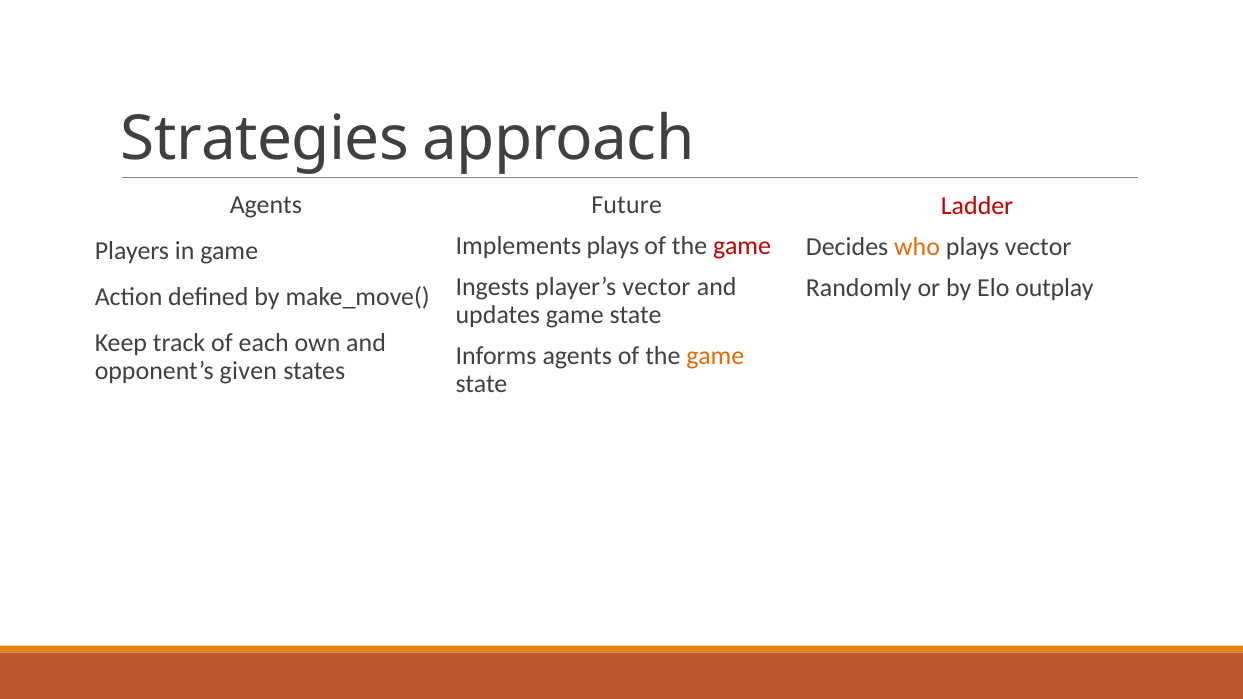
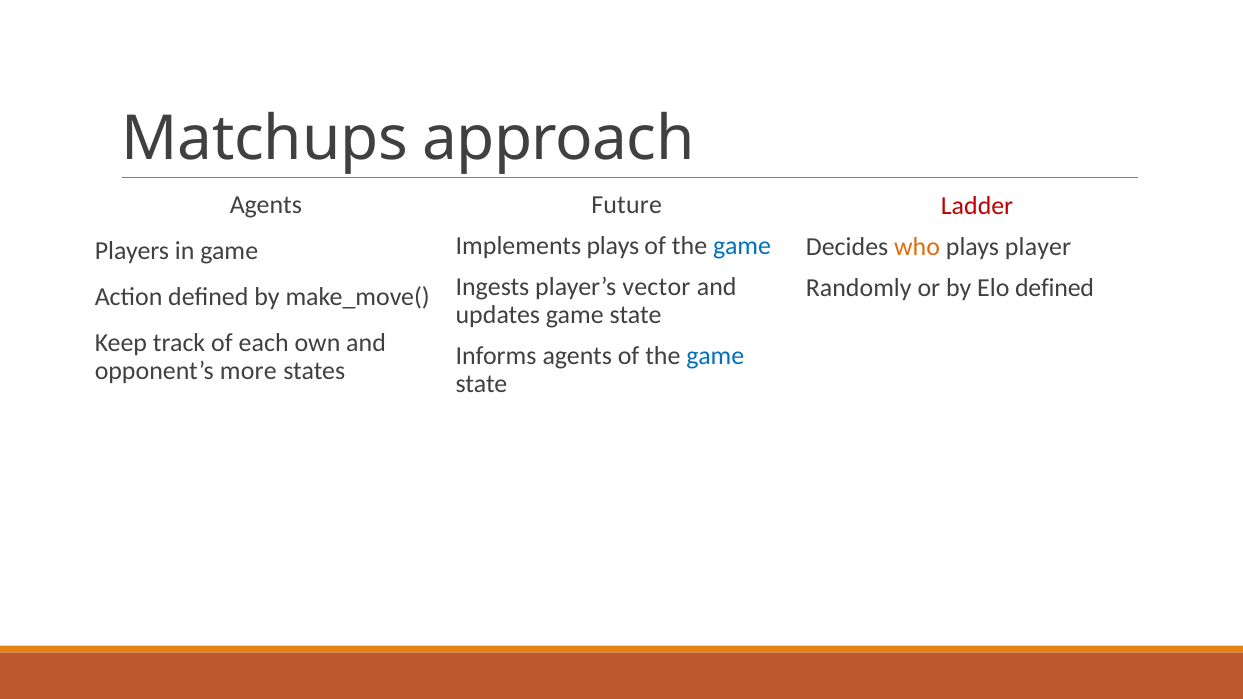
Strategies: Strategies -> Matchups
game at (742, 246) colour: red -> blue
plays vector: vector -> player
Elo outplay: outplay -> defined
game at (715, 356) colour: orange -> blue
given: given -> more
